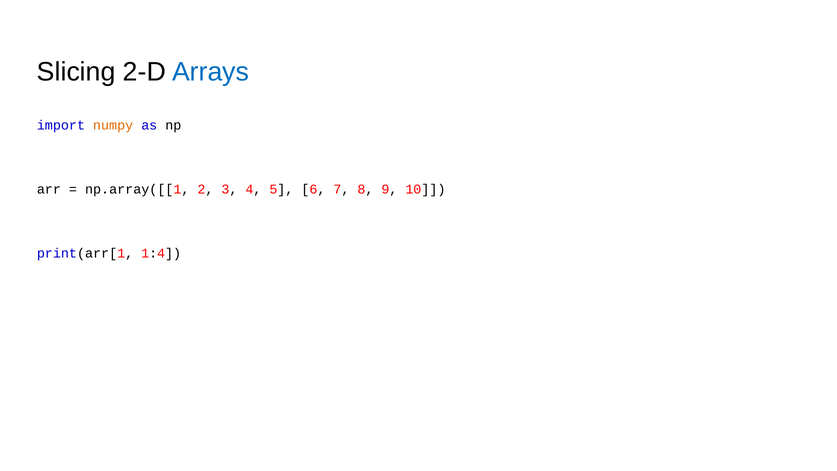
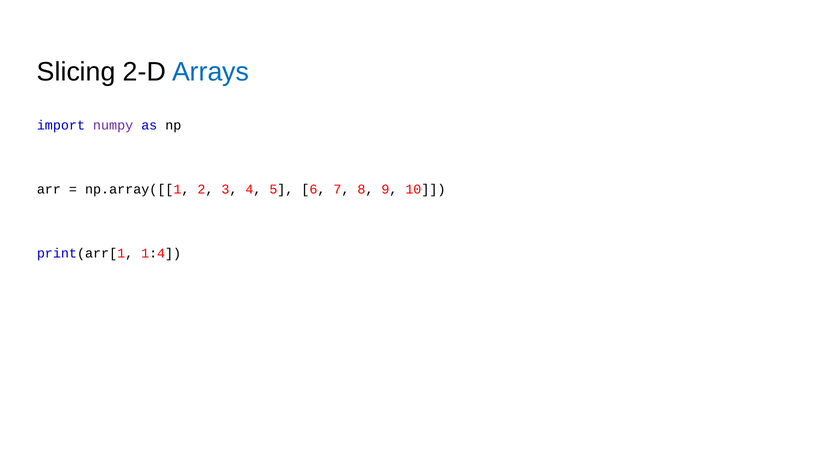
numpy colour: orange -> purple
